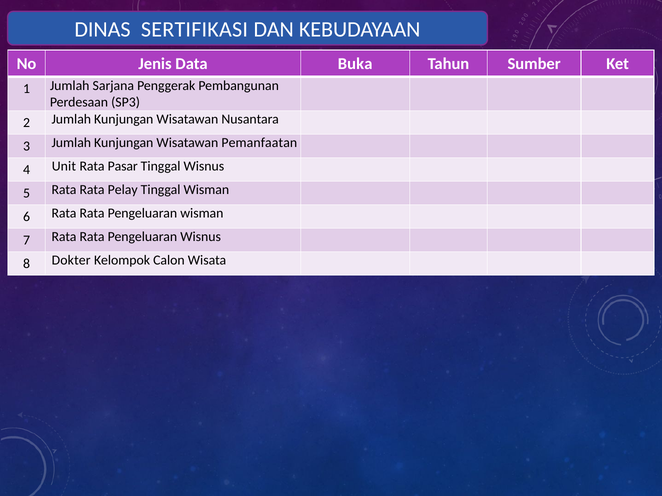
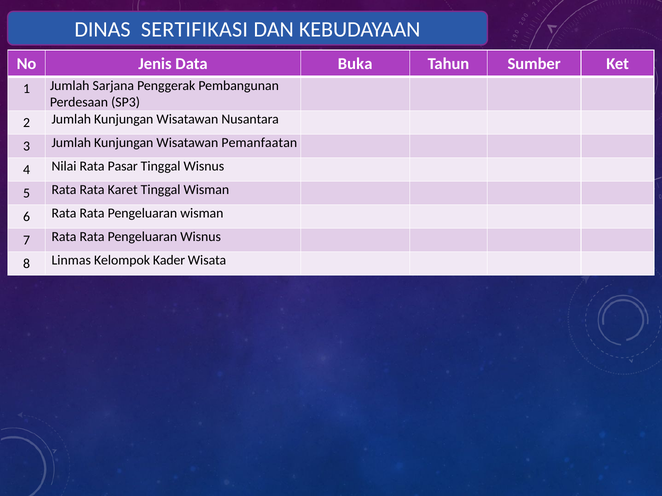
Unit: Unit -> Nilai
Pelay: Pelay -> Karet
Dokter: Dokter -> Linmas
Calon: Calon -> Kader
